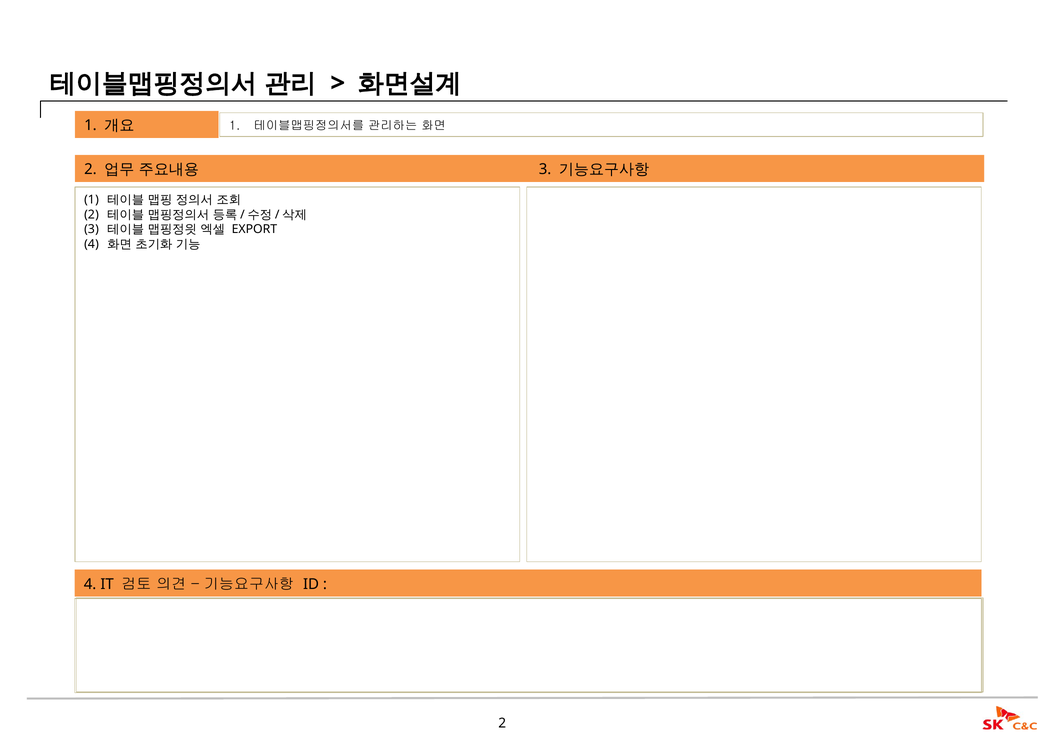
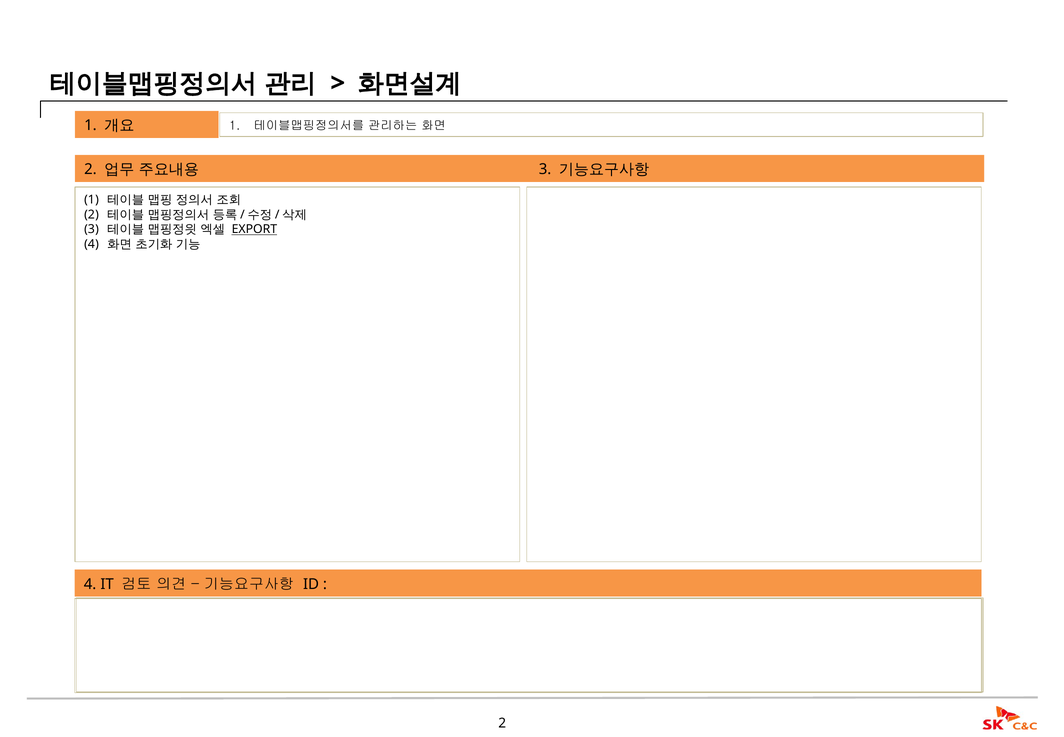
EXPORT underline: none -> present
